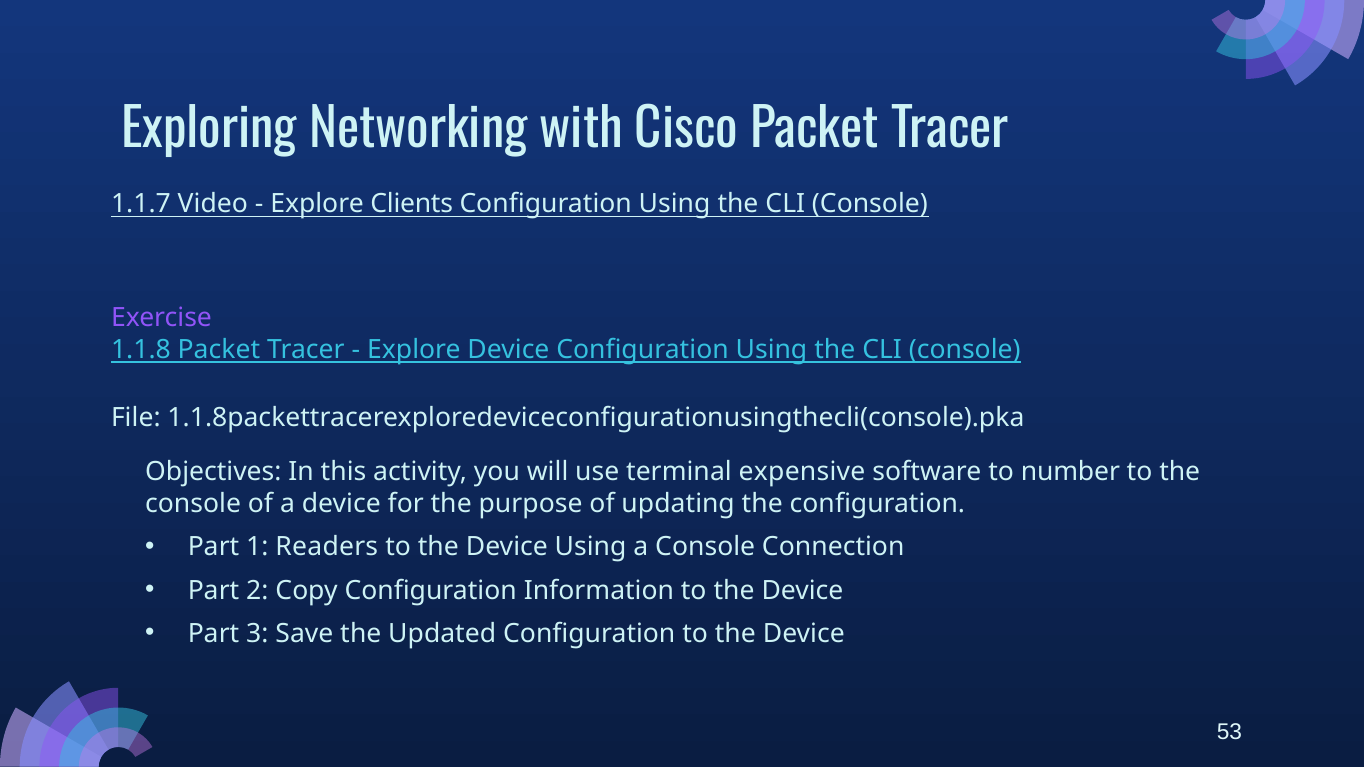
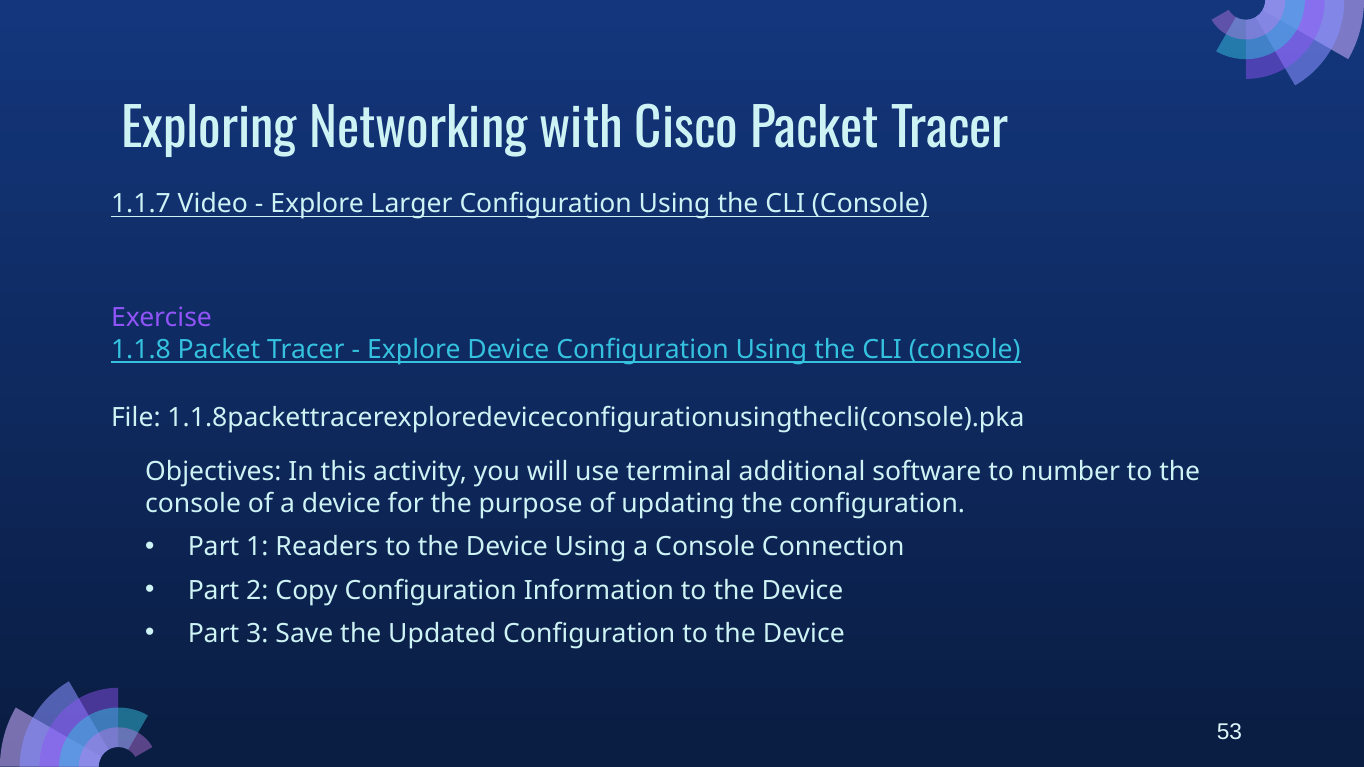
Clients: Clients -> Larger
expensive: expensive -> additional
